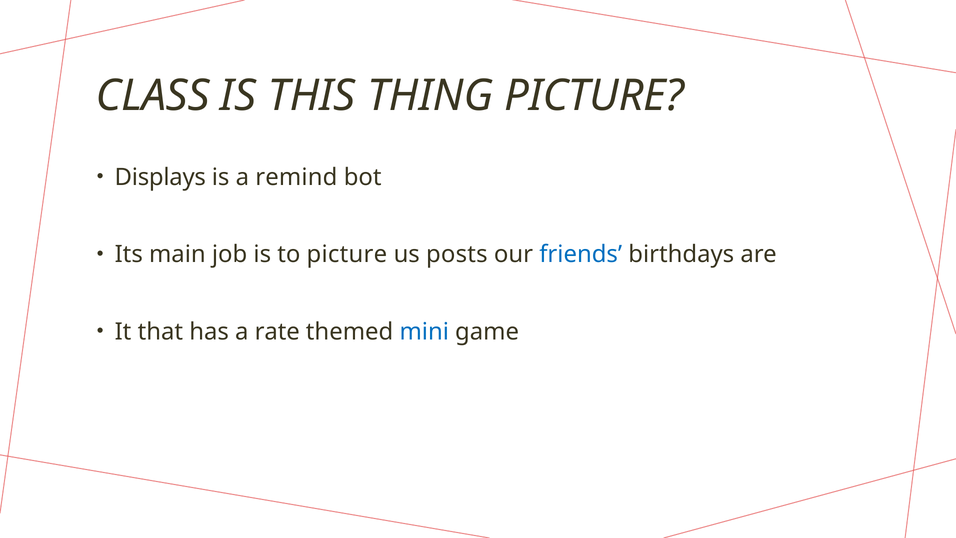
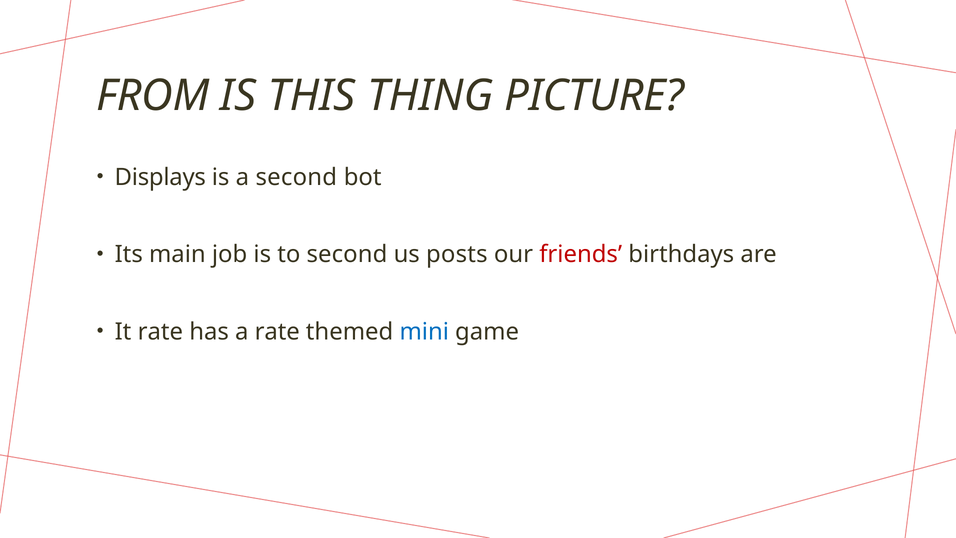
CLASS: CLASS -> FROM
a remind: remind -> second
to picture: picture -> second
friends colour: blue -> red
It that: that -> rate
